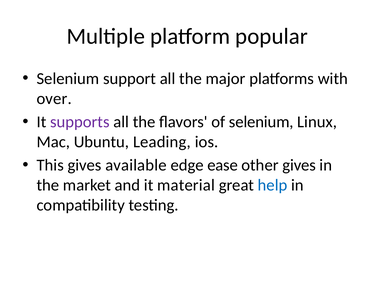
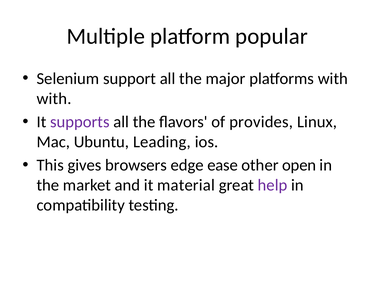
over at (54, 99): over -> with
of selenium: selenium -> provides
available: available -> browsers
other gives: gives -> open
help colour: blue -> purple
